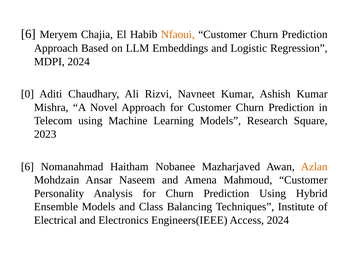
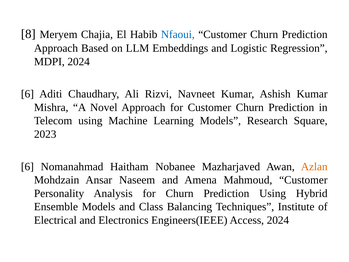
6 at (28, 34): 6 -> 8
Nfaoui colour: orange -> blue
0 at (27, 94): 0 -> 6
